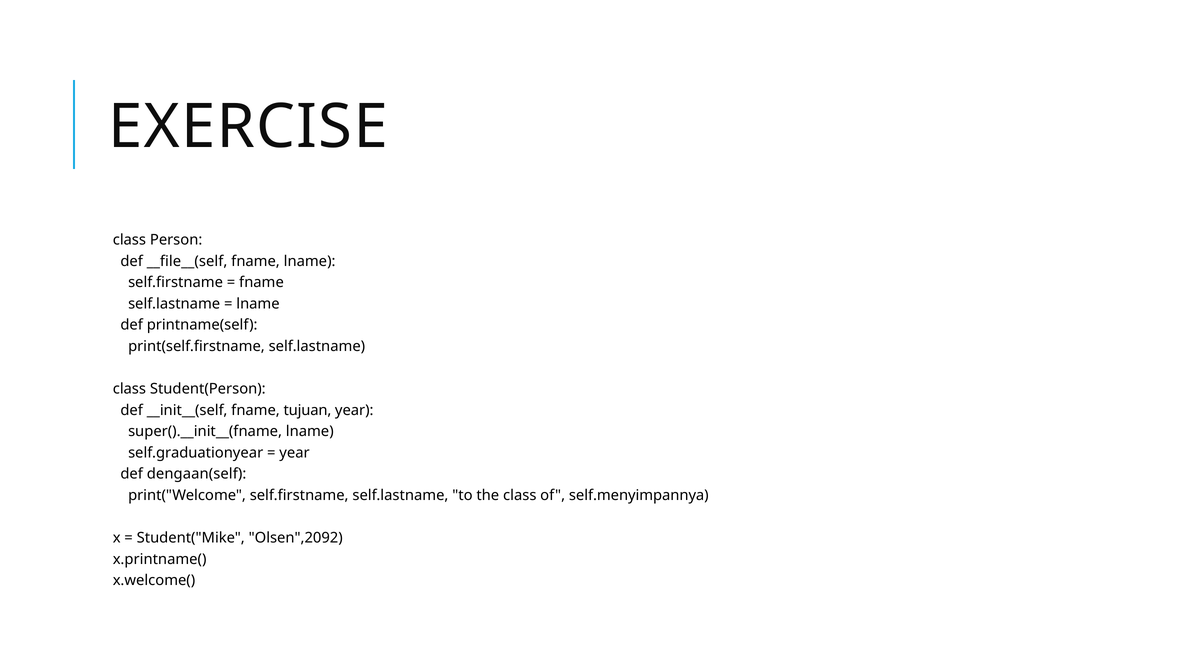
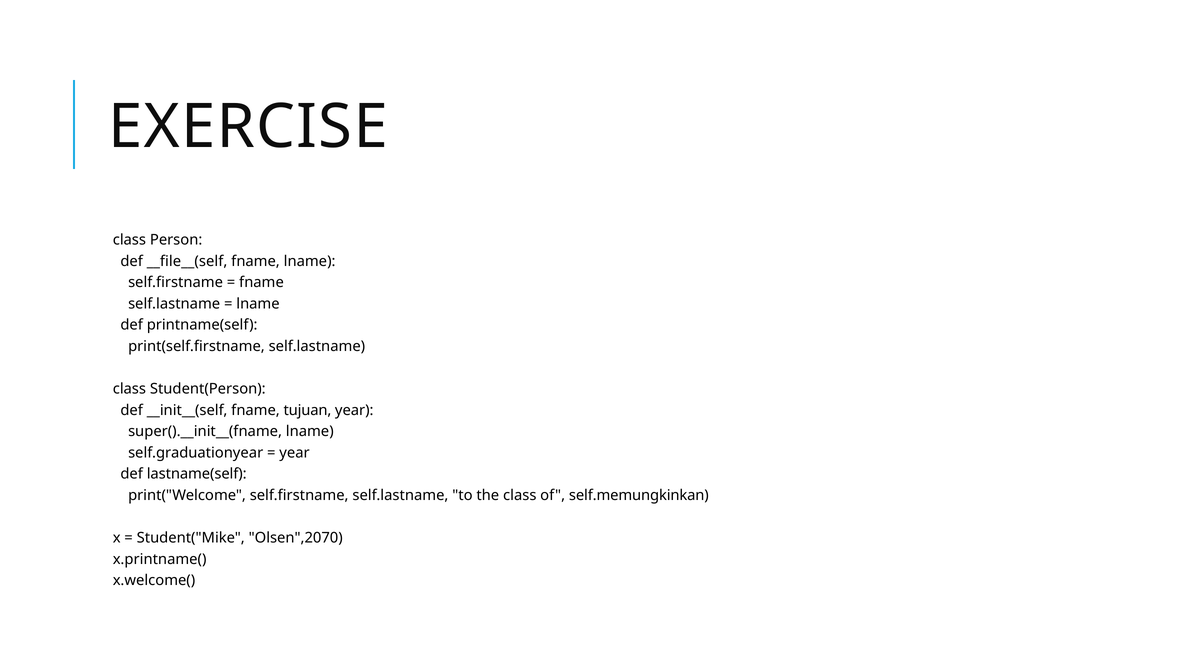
dengaan(self: dengaan(self -> lastname(self
self.menyimpannya: self.menyimpannya -> self.memungkinkan
Olsen",2092: Olsen",2092 -> Olsen",2070
